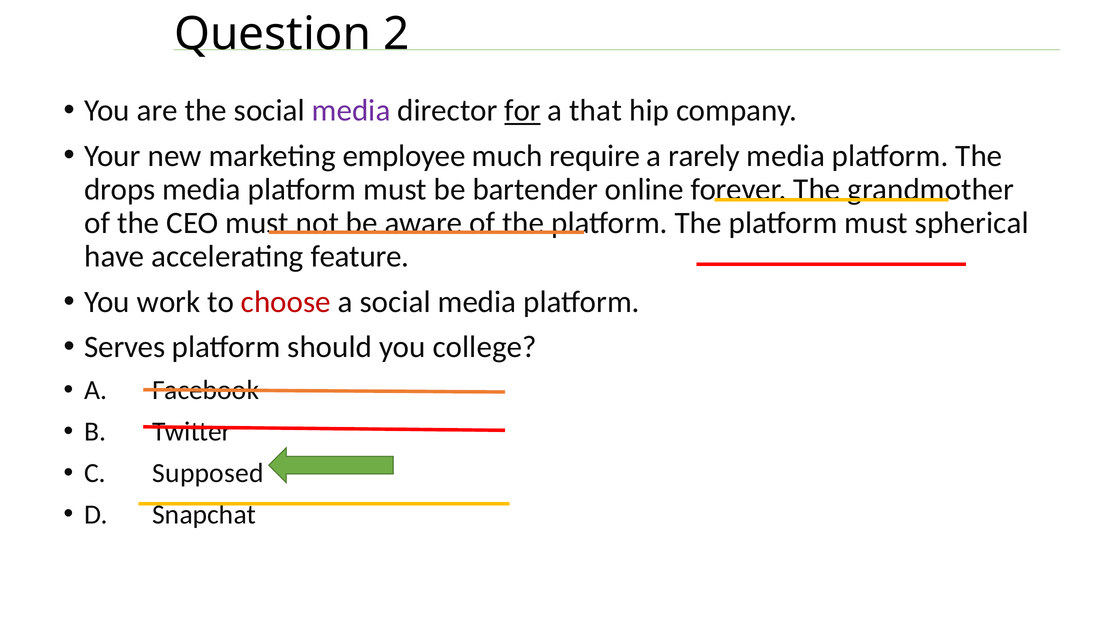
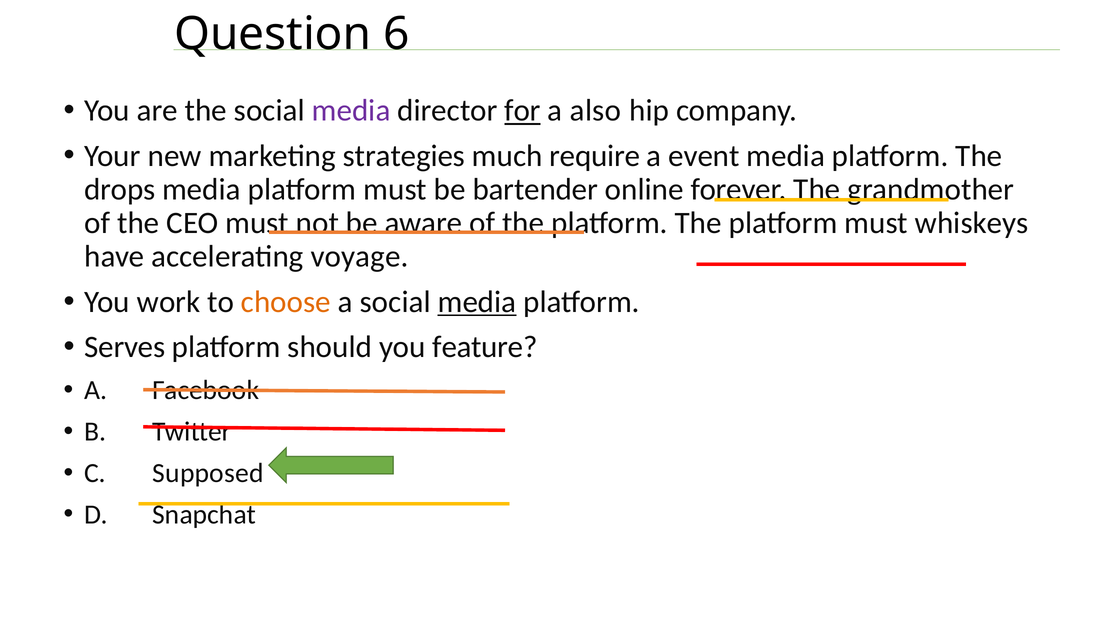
2: 2 -> 6
that: that -> also
employee: employee -> strategies
rarely: rarely -> event
spherical: spherical -> whiskeys
feature: feature -> voyage
choose colour: red -> orange
media at (477, 302) underline: none -> present
college: college -> feature
